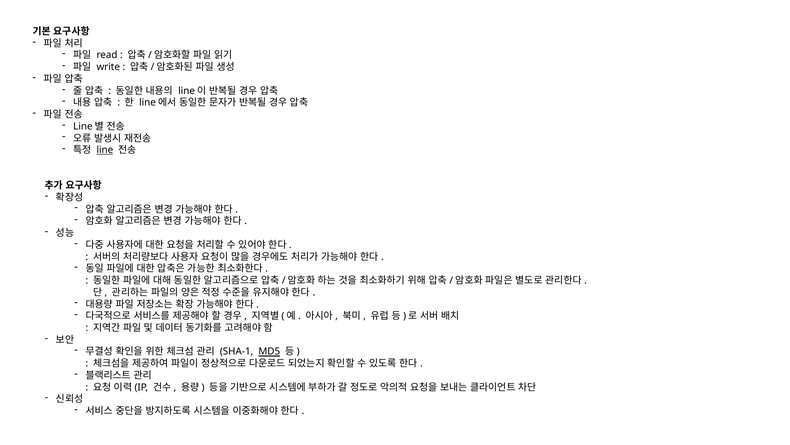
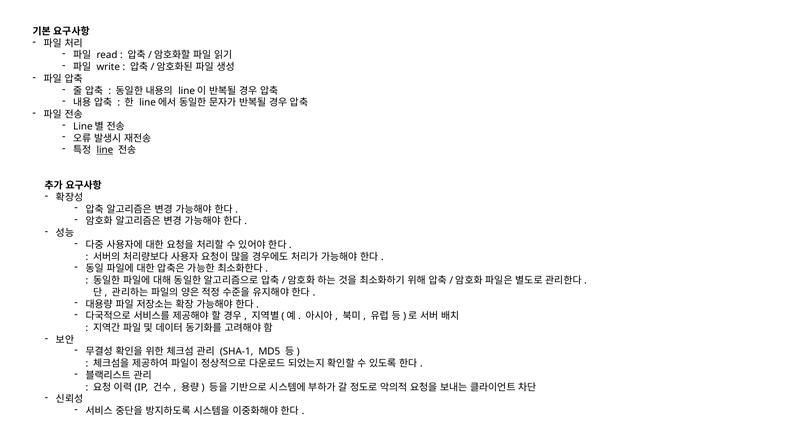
MD5 underline: present -> none
